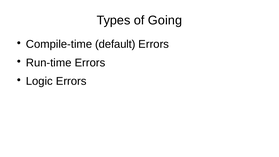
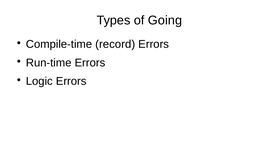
default: default -> record
